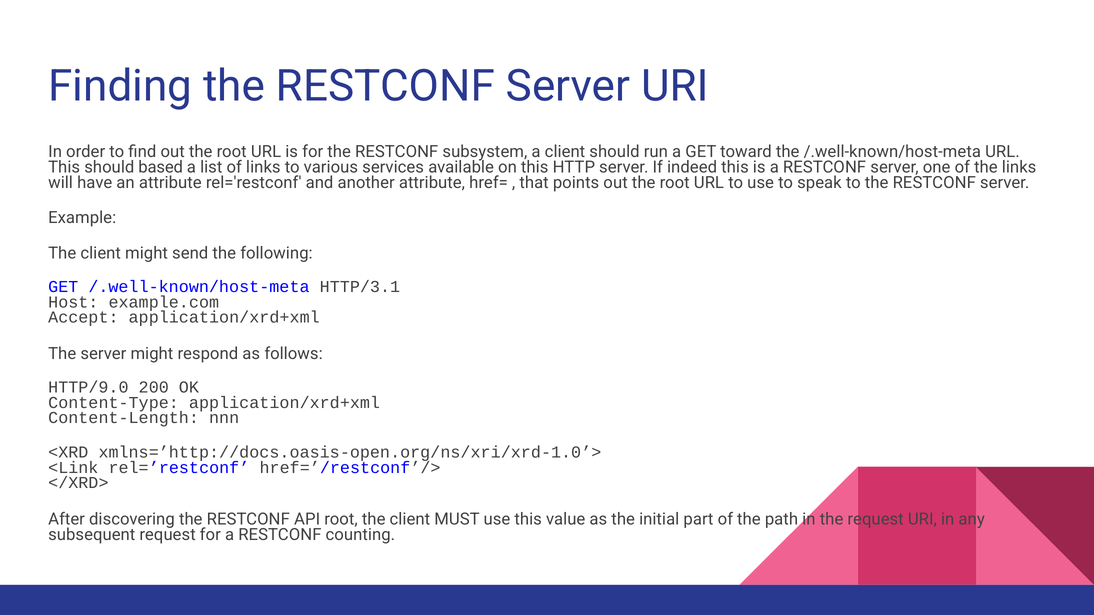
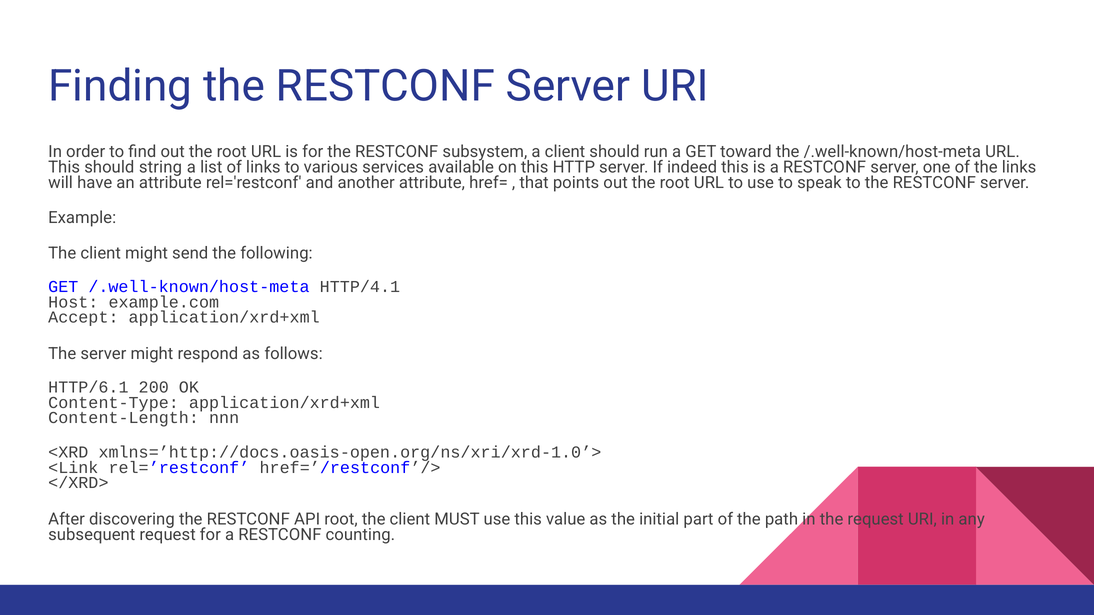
based: based -> string
HTTP/3.1: HTTP/3.1 -> HTTP/4.1
HTTP/9.0: HTTP/9.0 -> HTTP/6.1
